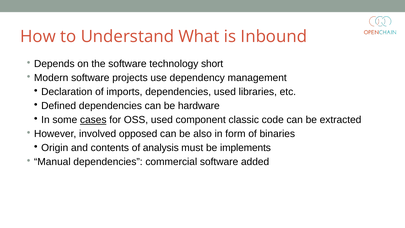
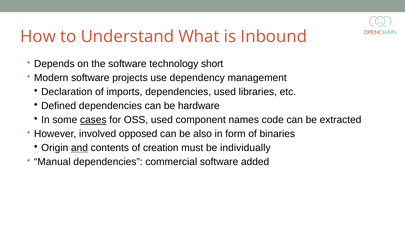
classic: classic -> names
and underline: none -> present
analysis: analysis -> creation
implements: implements -> individually
